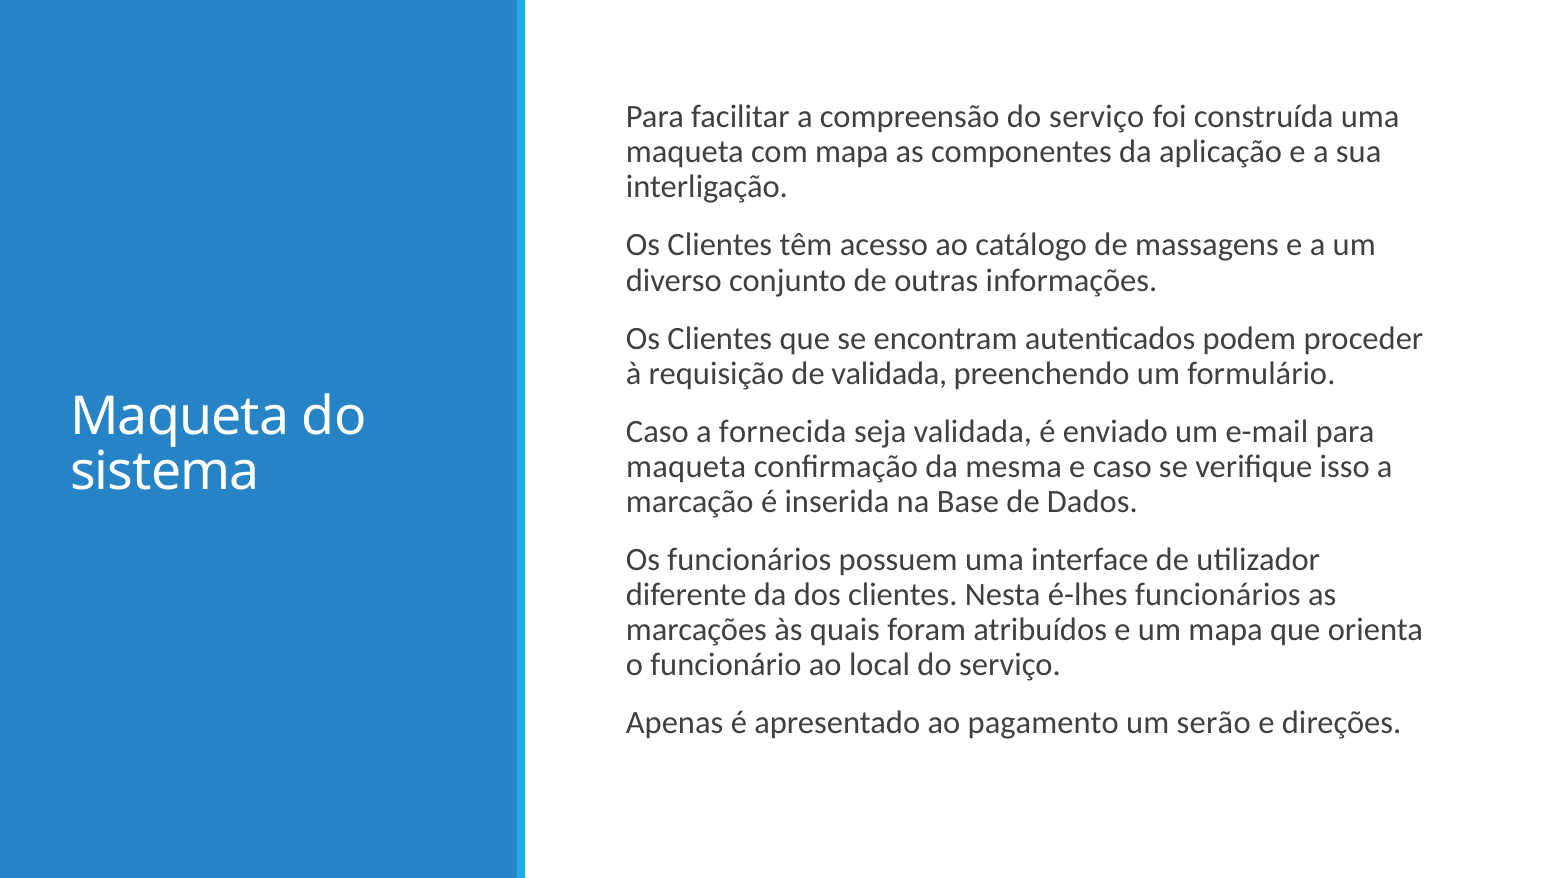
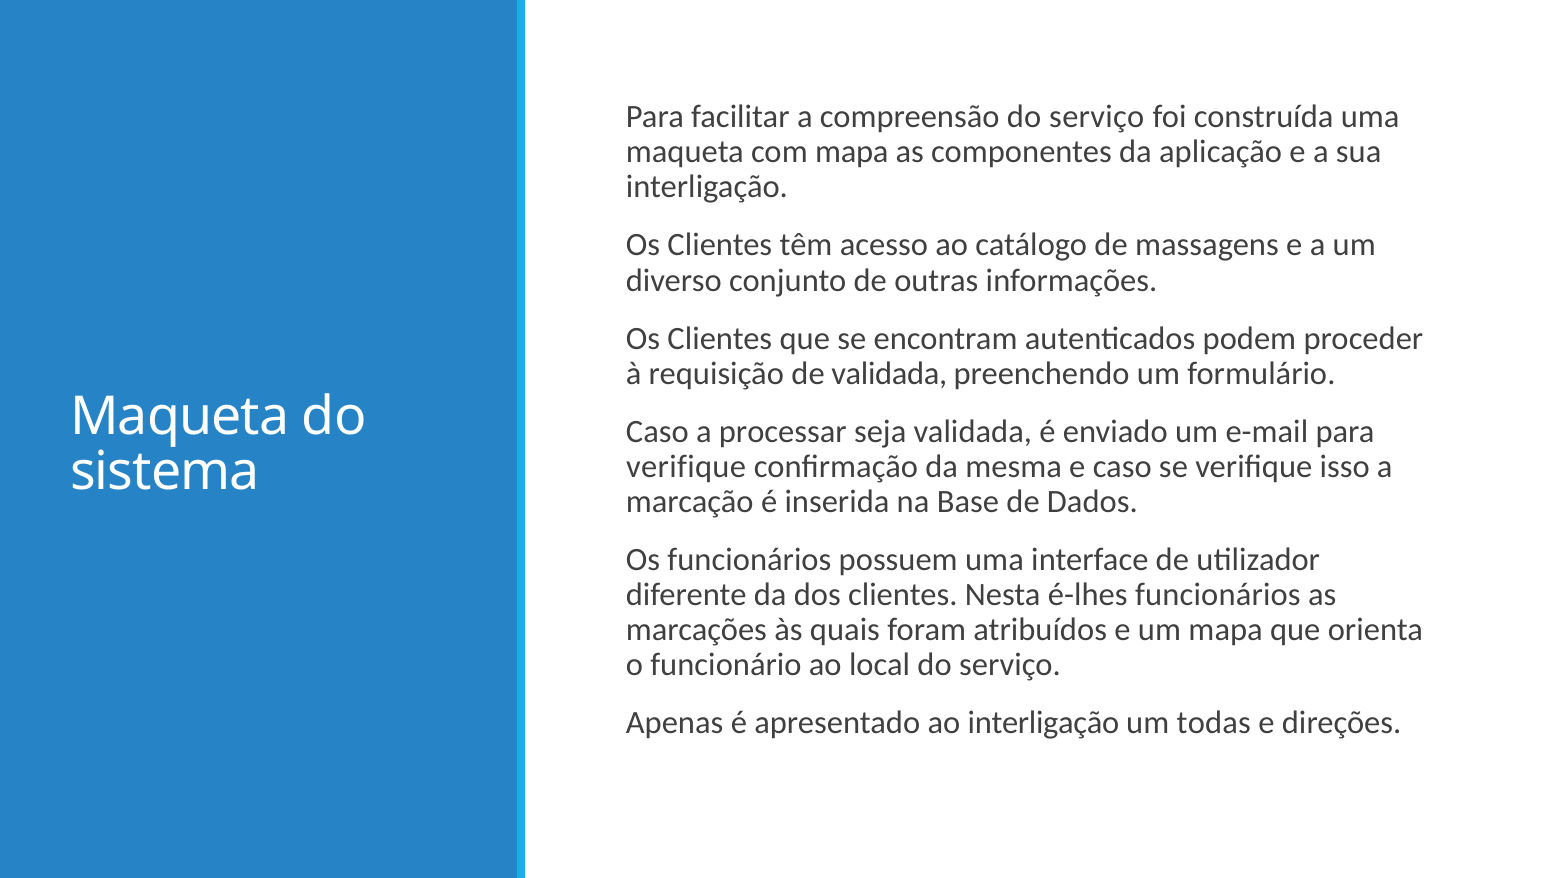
fornecida: fornecida -> processar
maqueta at (686, 466): maqueta -> verifique
ao pagamento: pagamento -> interligação
serão: serão -> todas
